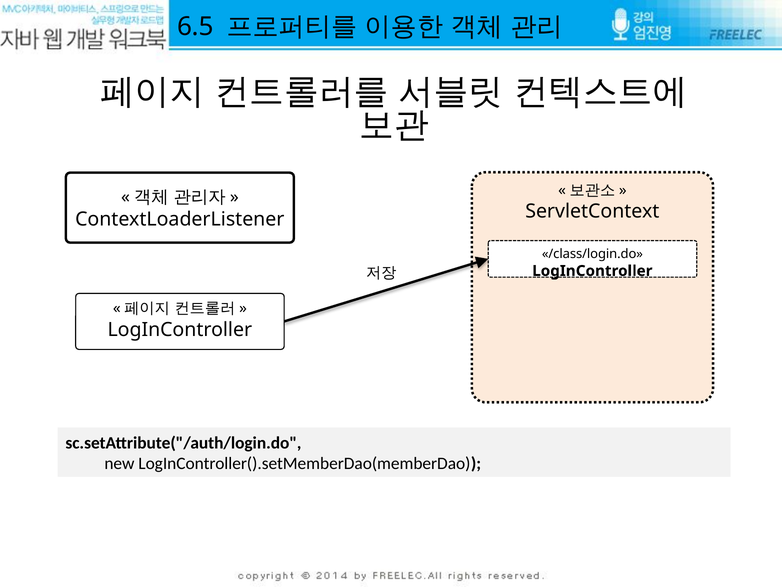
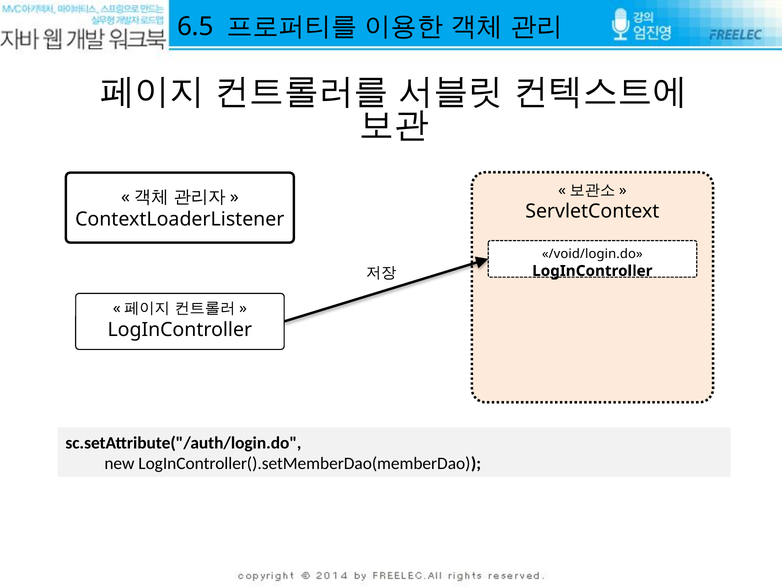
/class/login.do: /class/login.do -> /void/login.do
